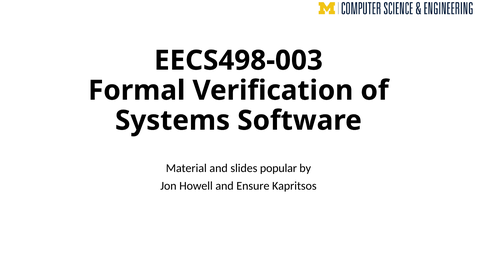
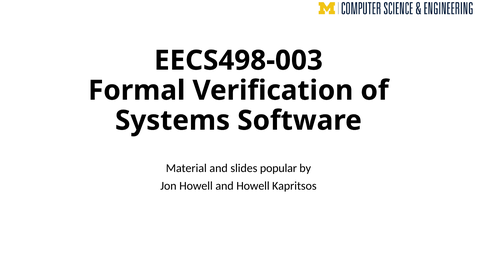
and Ensure: Ensure -> Howell
